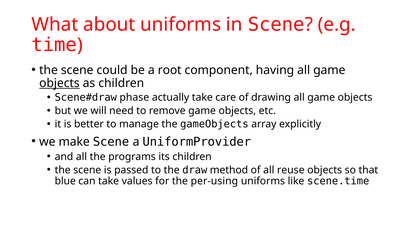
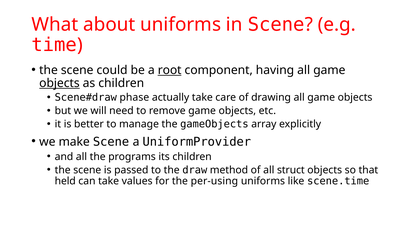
root underline: none -> present
reuse: reuse -> struct
blue: blue -> held
